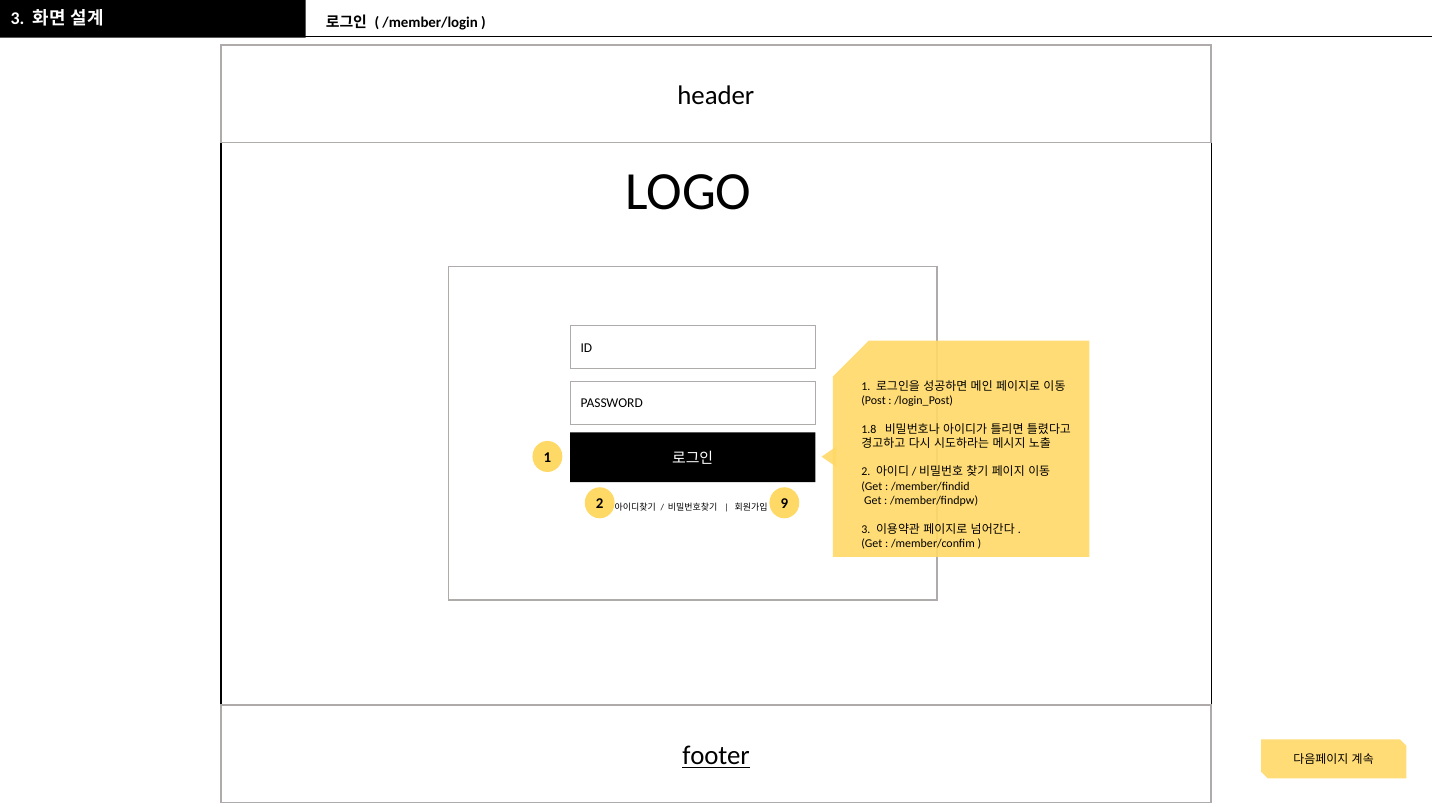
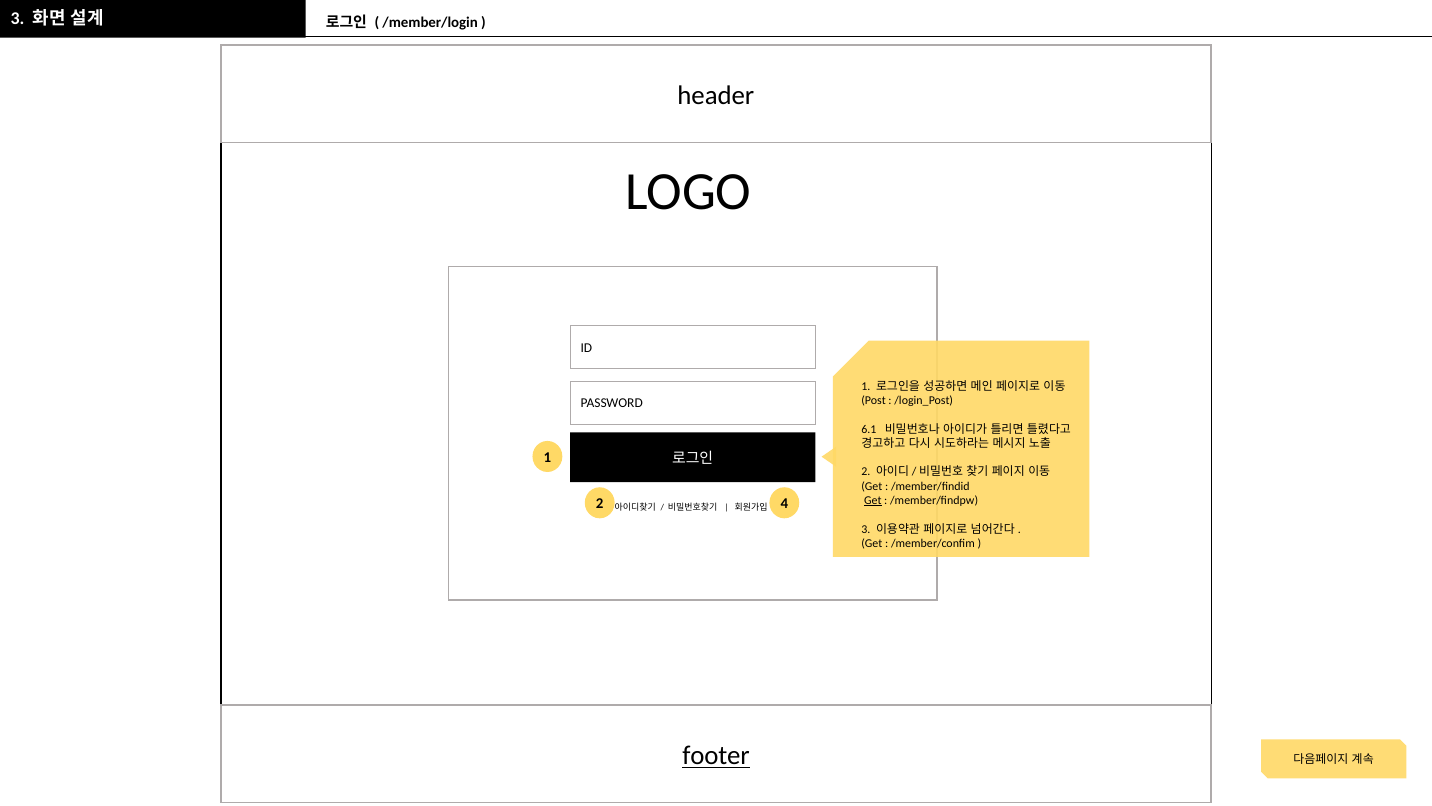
1.8: 1.8 -> 6.1
Get at (873, 500) underline: none -> present
9: 9 -> 4
